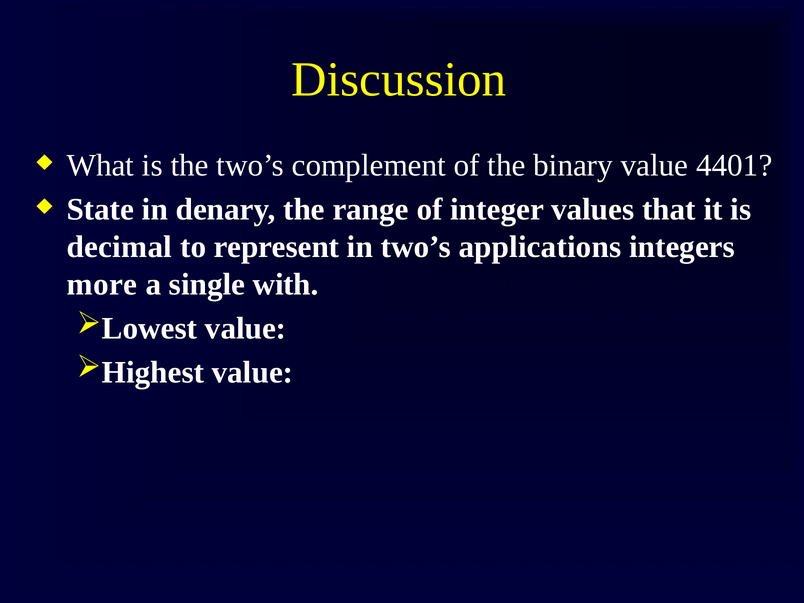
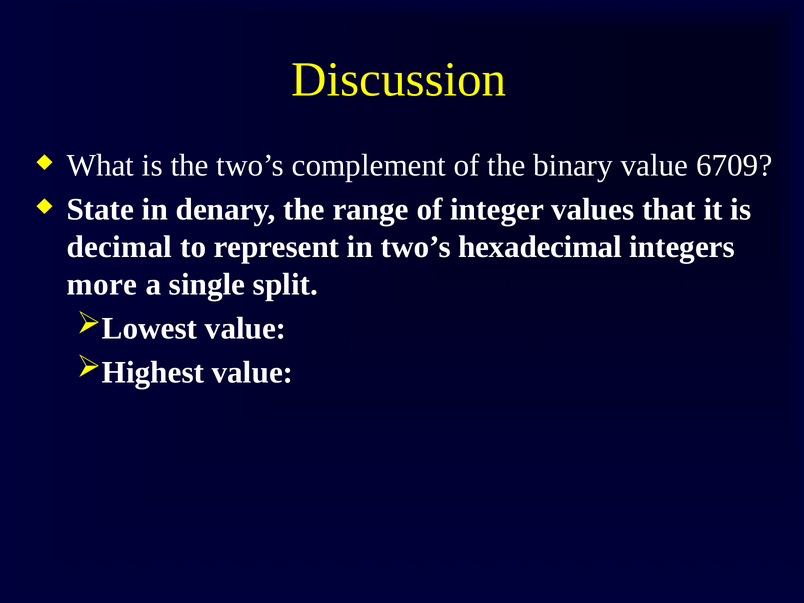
4401: 4401 -> 6709
applications: applications -> hexadecimal
with: with -> split
